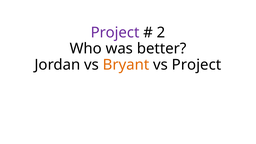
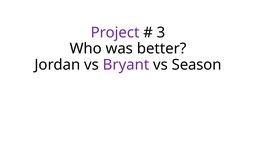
2: 2 -> 3
Bryant colour: orange -> purple
vs Project: Project -> Season
